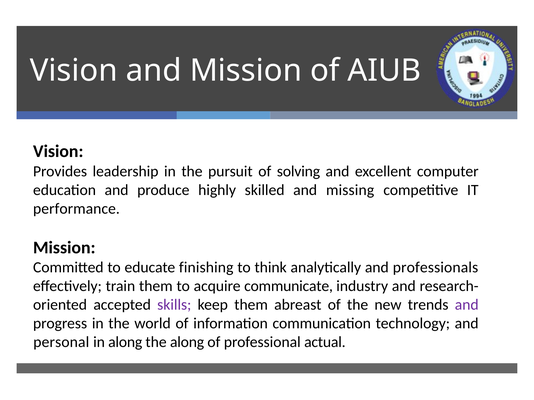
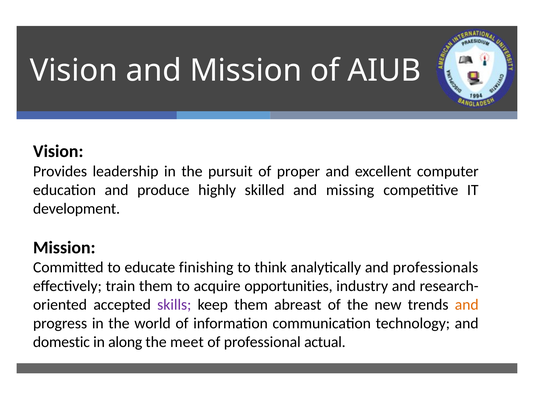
solving: solving -> proper
performance: performance -> development
communicate: communicate -> opportunities
and at (467, 305) colour: purple -> orange
personal: personal -> domestic
the along: along -> meet
